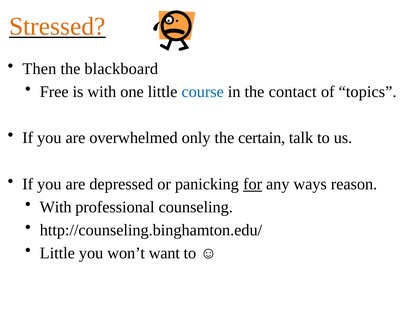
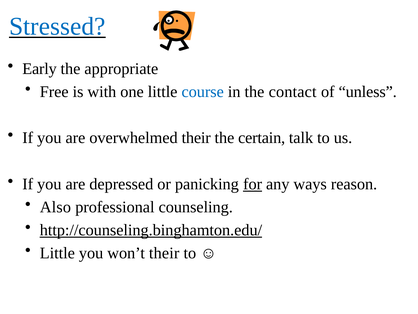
Stressed colour: orange -> blue
Then: Then -> Early
blackboard: blackboard -> appropriate
topics: topics -> unless
overwhelmed only: only -> their
With at (56, 207): With -> Also
http://counseling.binghamton.edu/ underline: none -> present
won’t want: want -> their
